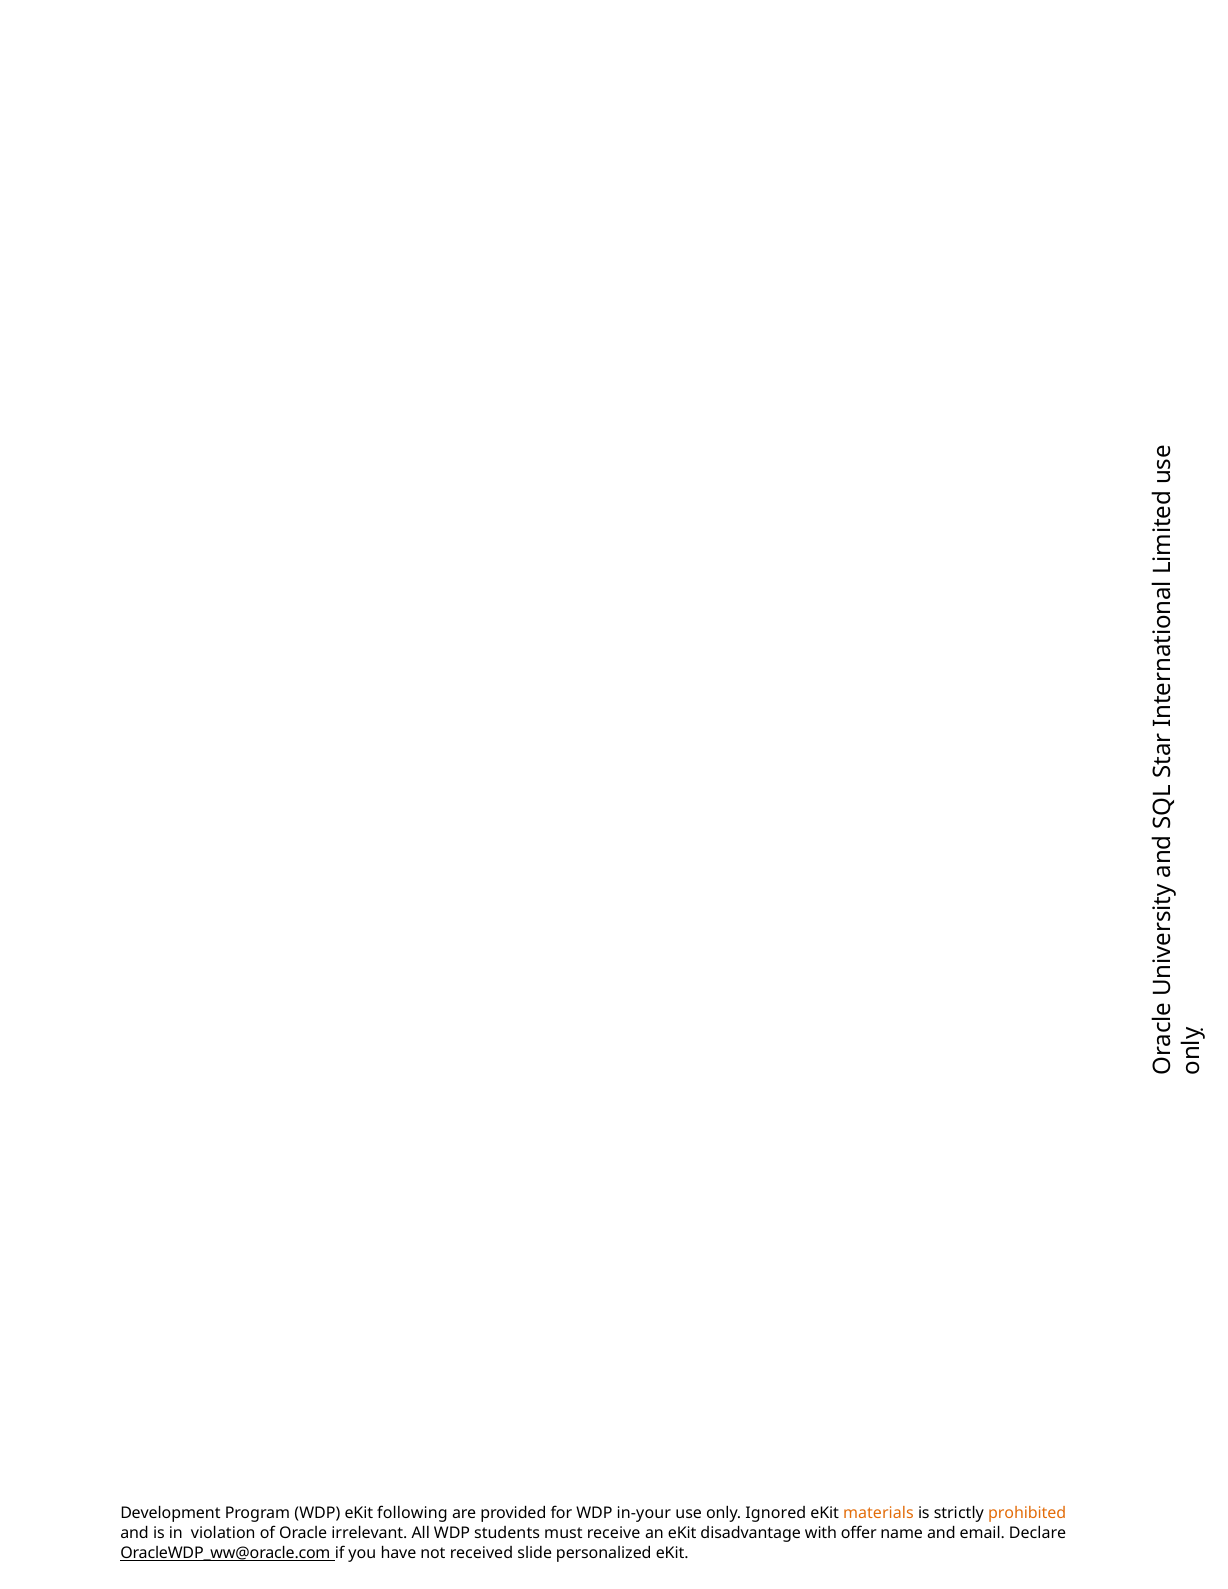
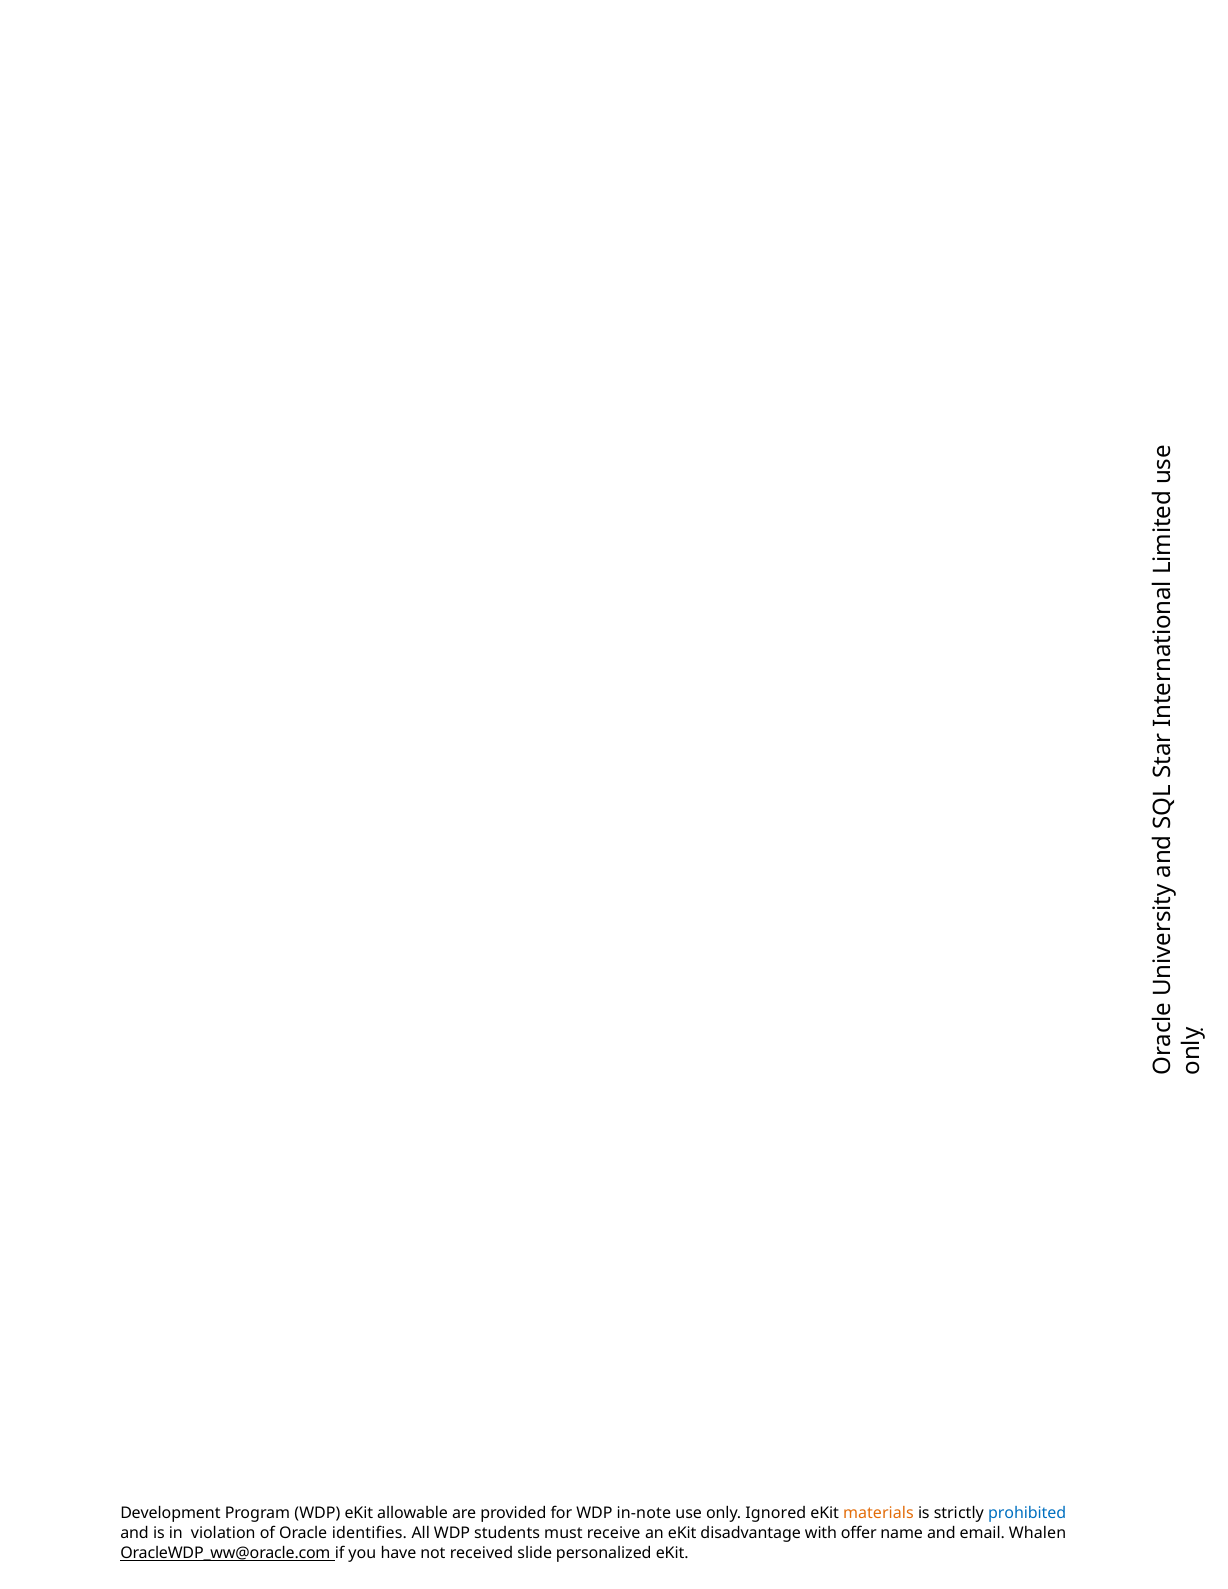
following: following -> allowable
in-your: in-your -> in-note
prohibited colour: orange -> blue
irrelevant: irrelevant -> identifies
Declare: Declare -> Whalen
